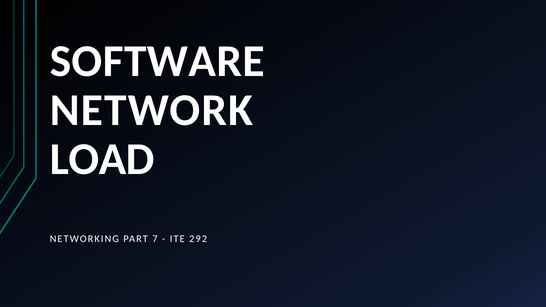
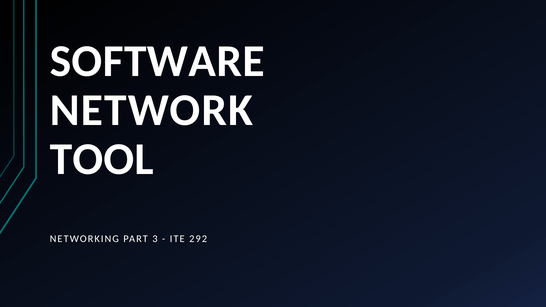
LOAD: LOAD -> TOOL
7: 7 -> 3
